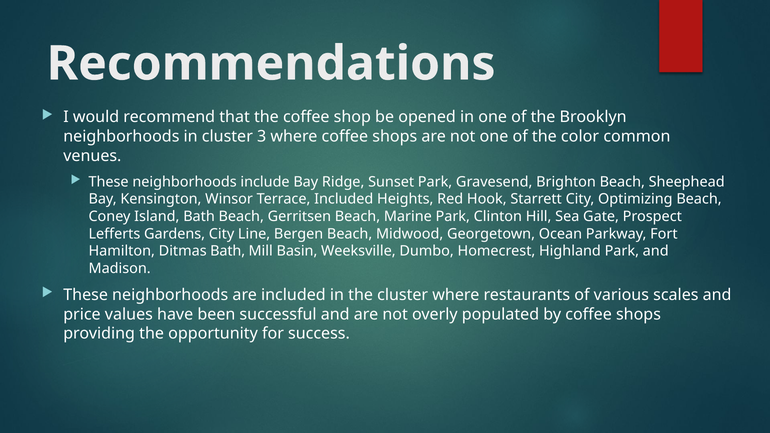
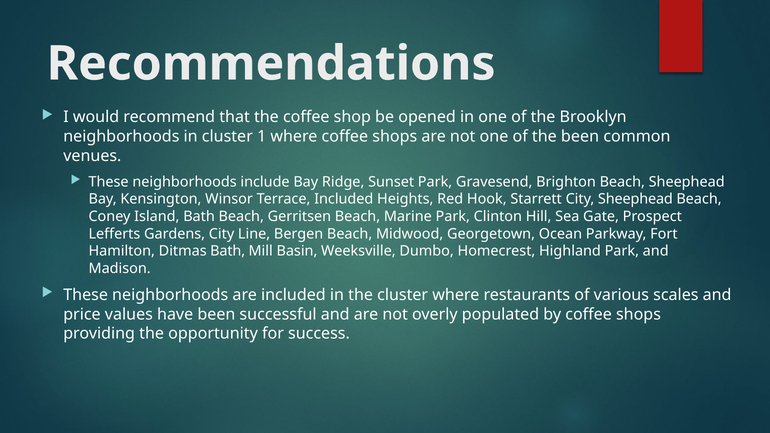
3: 3 -> 1
the color: color -> been
City Optimizing: Optimizing -> Sheephead
